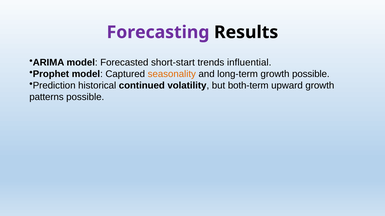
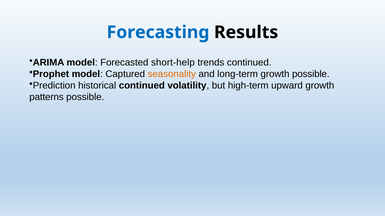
Forecasting colour: purple -> blue
short-start: short-start -> short-help
trends influential: influential -> continued
both-term: both-term -> high-term
